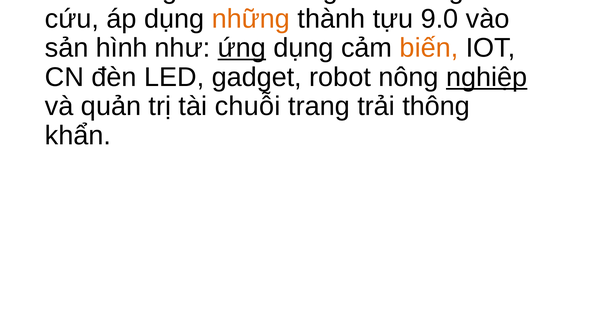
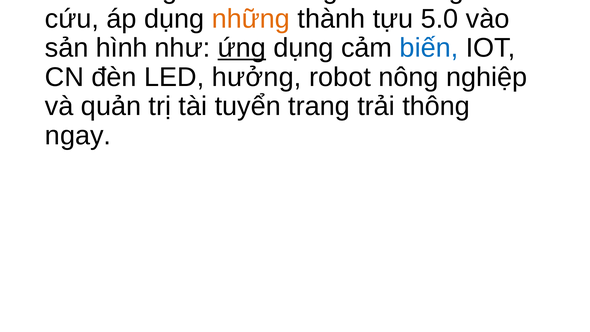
9.0: 9.0 -> 5.0
biến colour: orange -> blue
gadget: gadget -> hưởng
nghiệp underline: present -> none
chuỗi: chuỗi -> tuyển
khẩn: khẩn -> ngay
